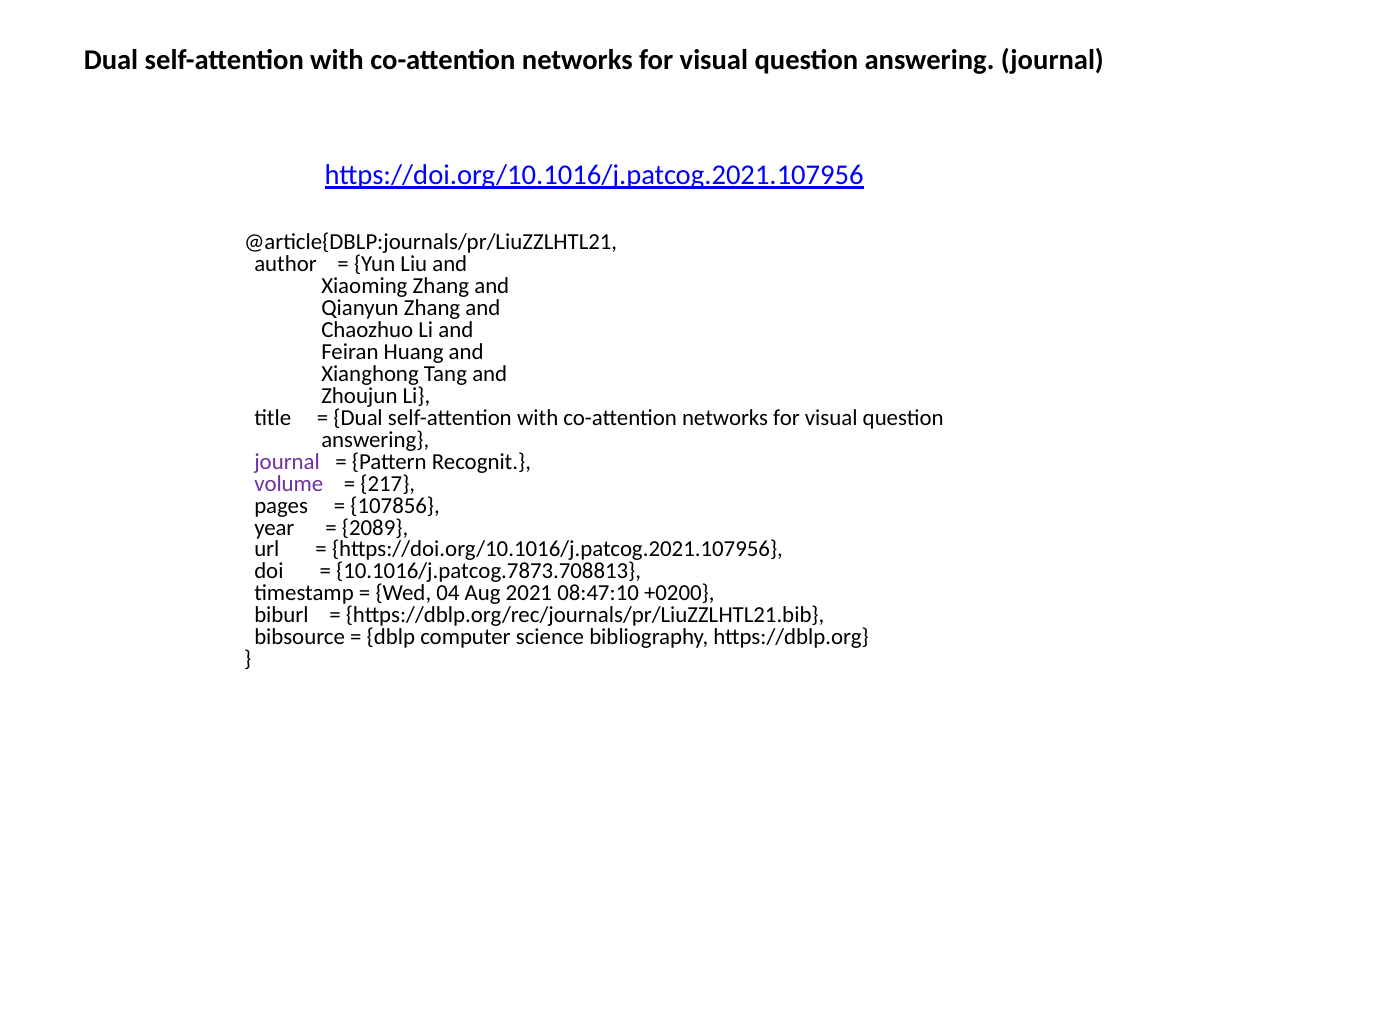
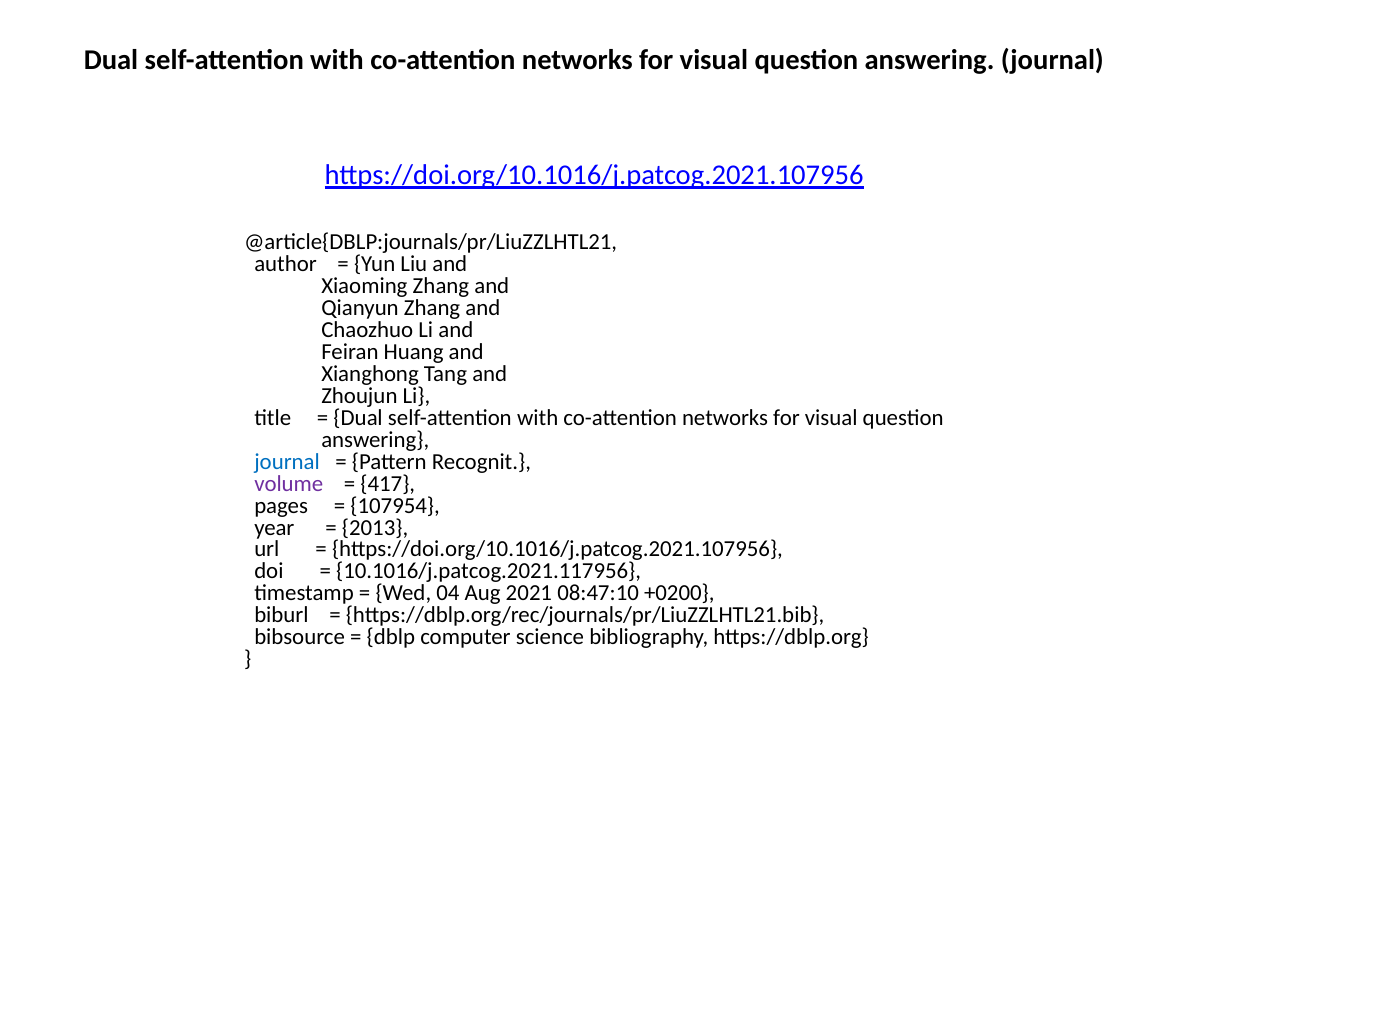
journal at (287, 461) colour: purple -> blue
217: 217 -> 417
107856: 107856 -> 107954
2089: 2089 -> 2013
10.1016/j.patcog.7873.708813: 10.1016/j.patcog.7873.708813 -> 10.1016/j.patcog.2021.117956
